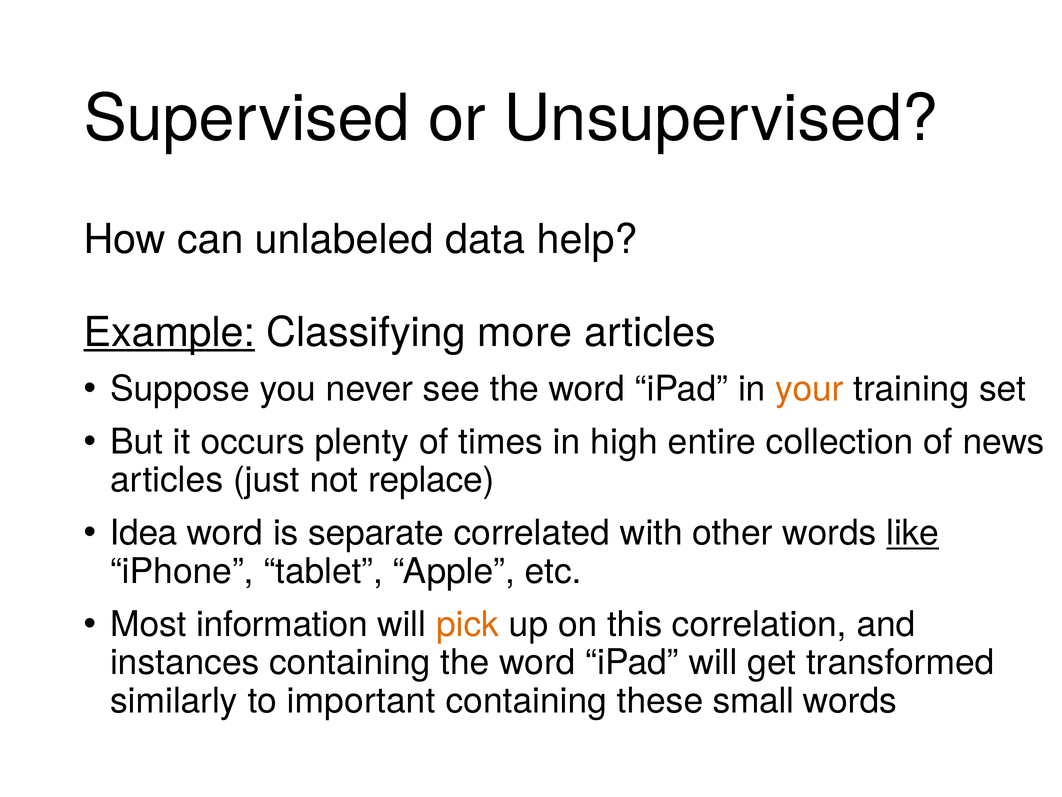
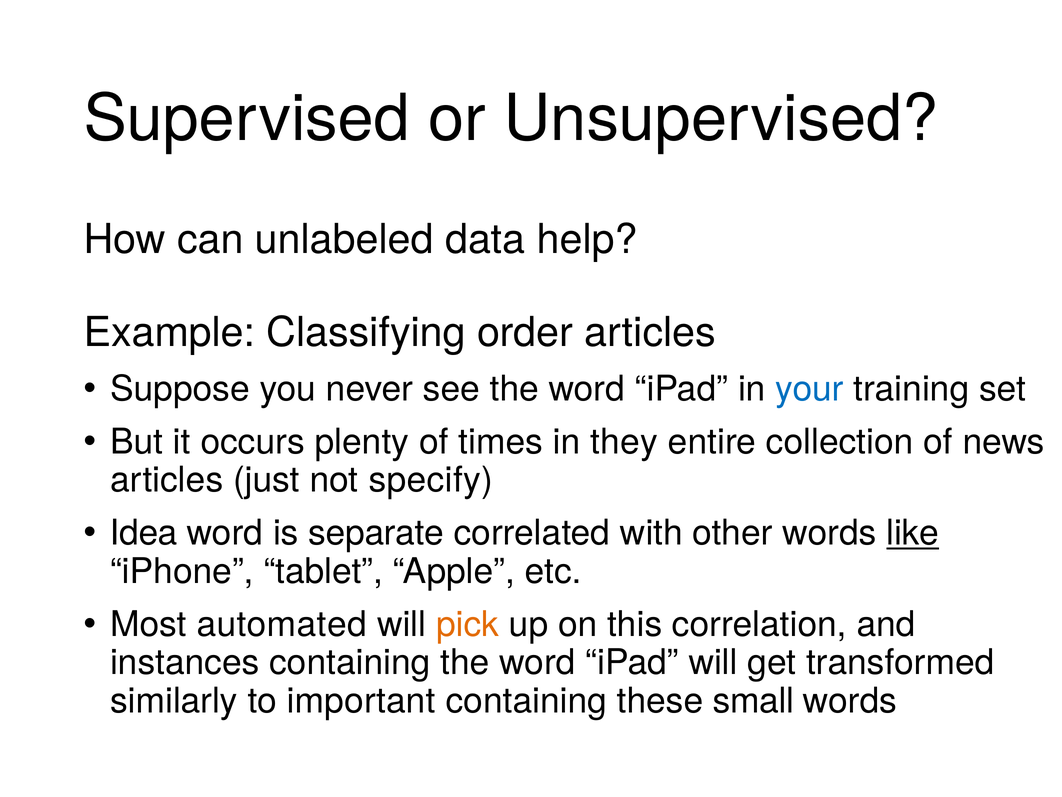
Example underline: present -> none
more: more -> order
your colour: orange -> blue
high: high -> they
replace: replace -> specify
information: information -> automated
